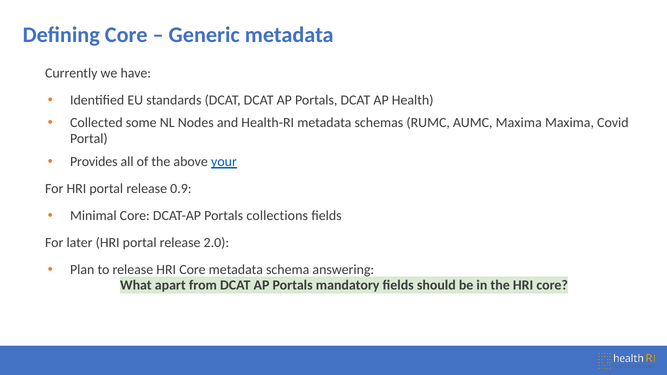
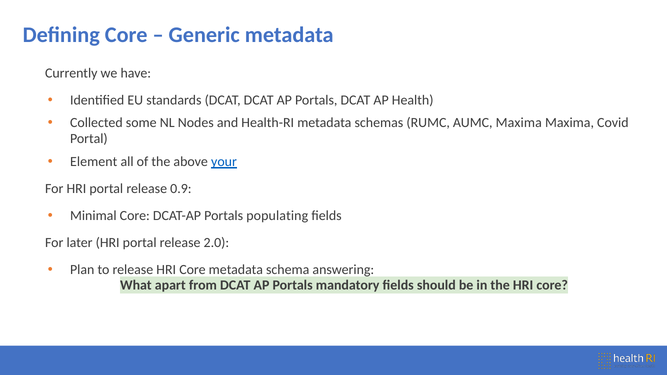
Provides: Provides -> Element
collections: collections -> populating
